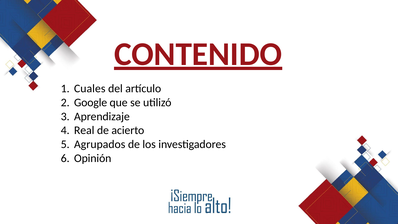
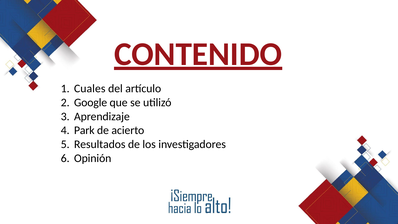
Real: Real -> Park
Agrupados: Agrupados -> Resultados
